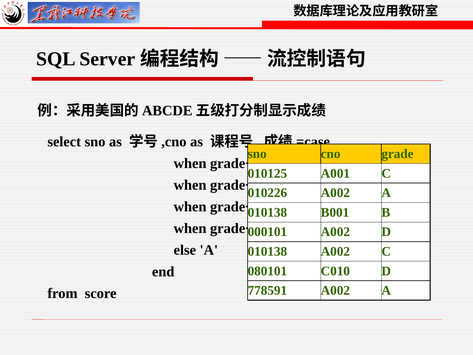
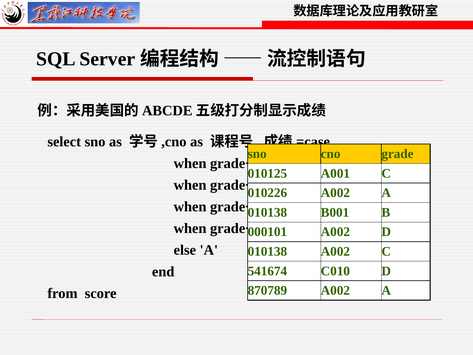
080101: 080101 -> 541674
778591: 778591 -> 870789
